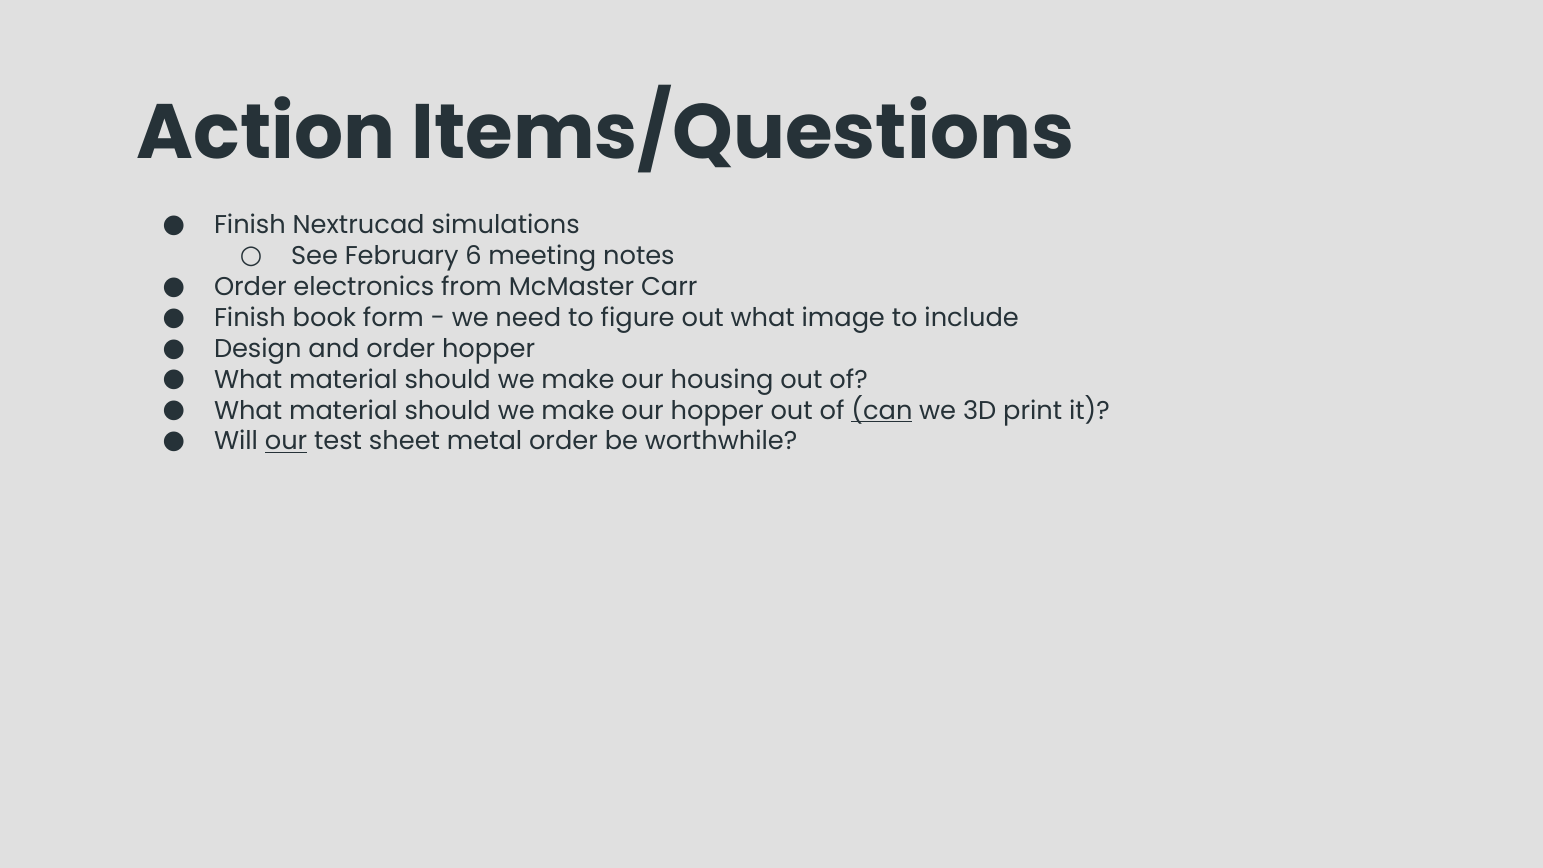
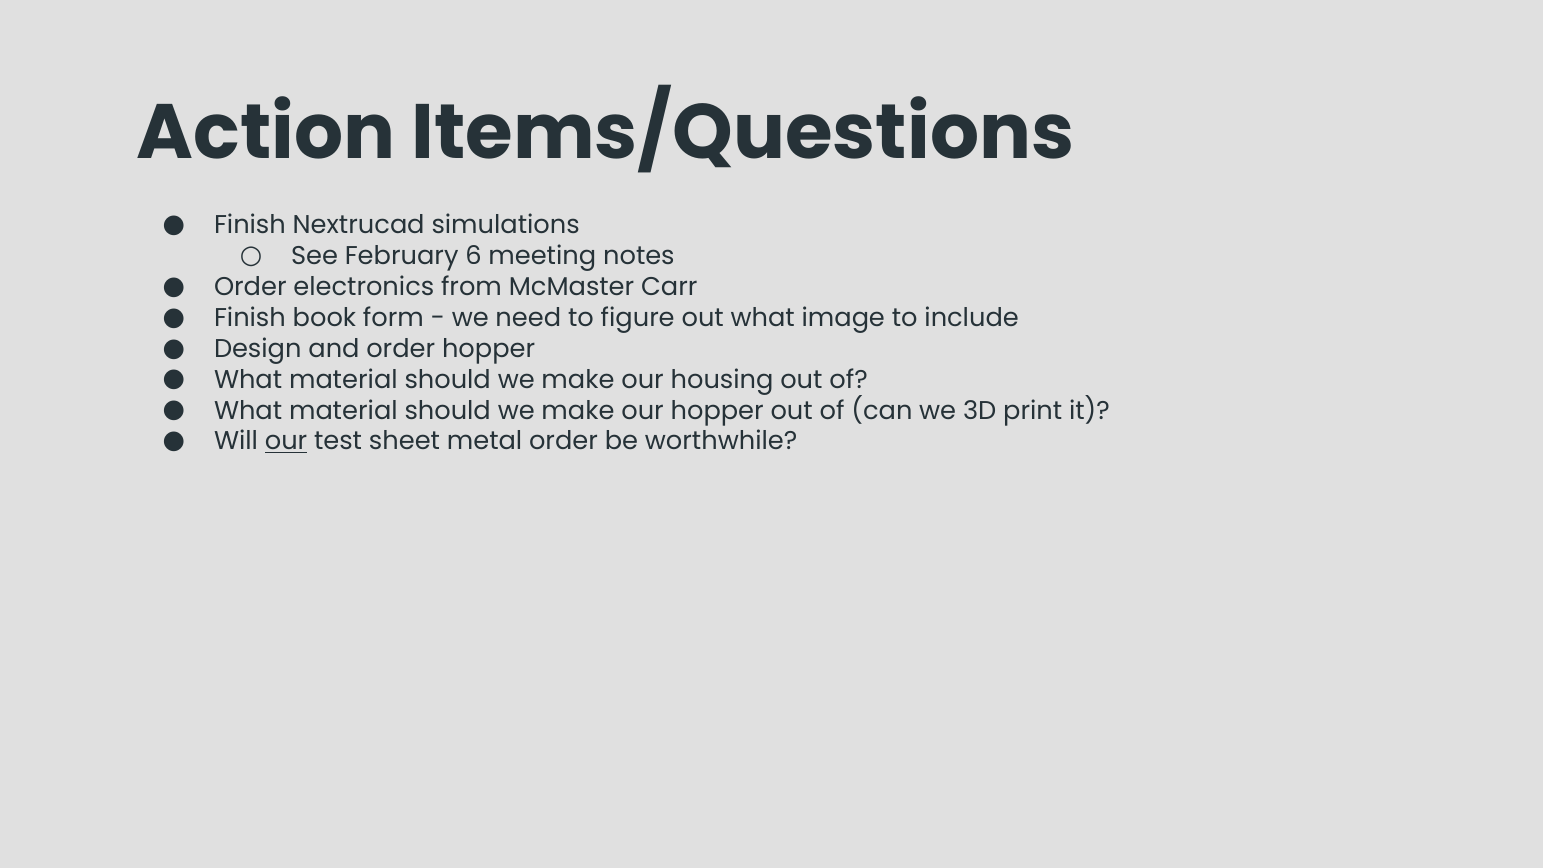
can underline: present -> none
